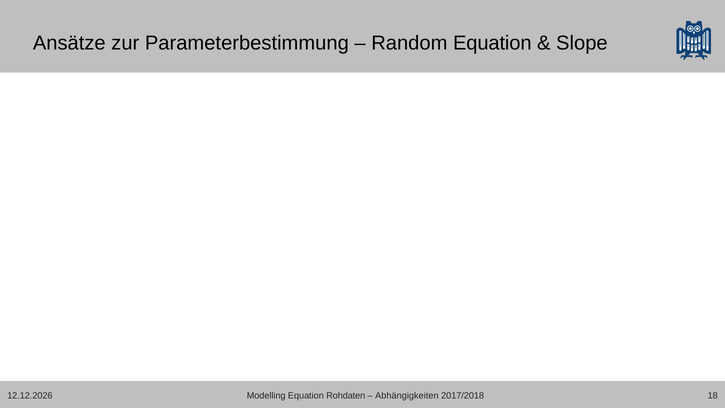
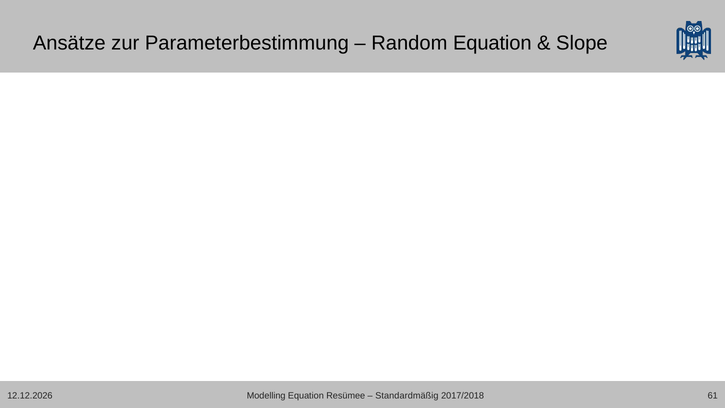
Rohdaten: Rohdaten -> Resümee
Abhängigkeiten: Abhängigkeiten -> Standardmäßig
18: 18 -> 61
